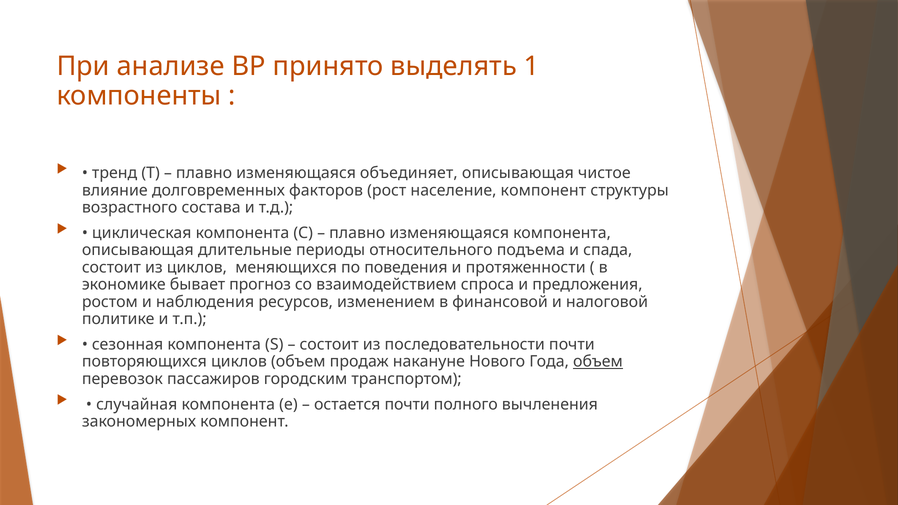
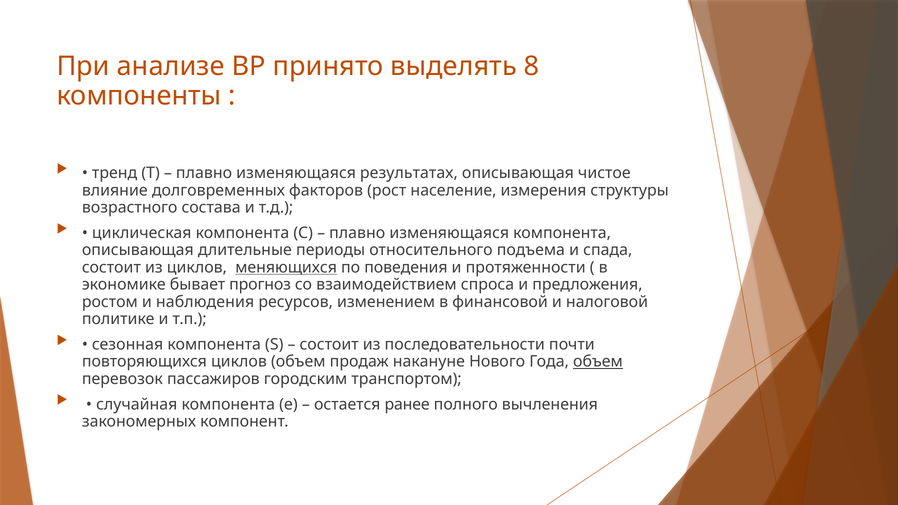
1: 1 -> 8
объединяет: объединяет -> результатах
население компонент: компонент -> измерения
меняющихся underline: none -> present
остается почти: почти -> ранее
